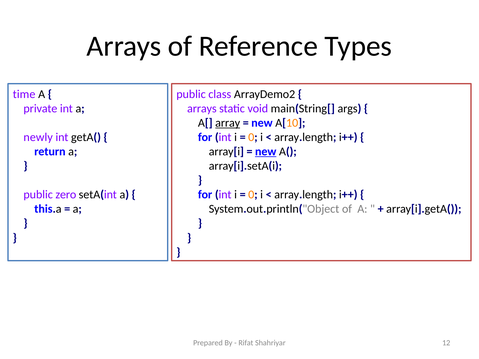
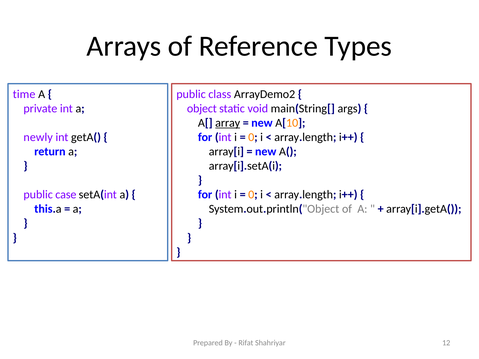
arrays at (202, 109): arrays -> object
new at (266, 152) underline: present -> none
zero: zero -> case
